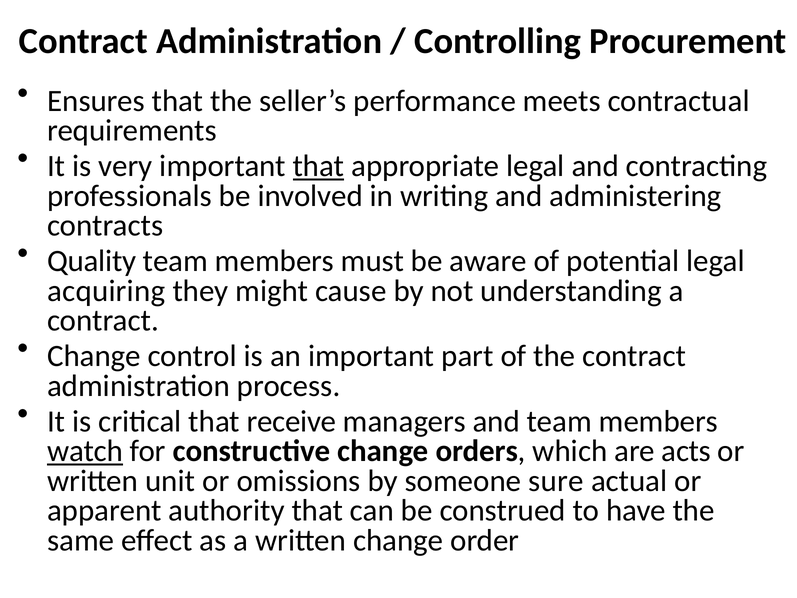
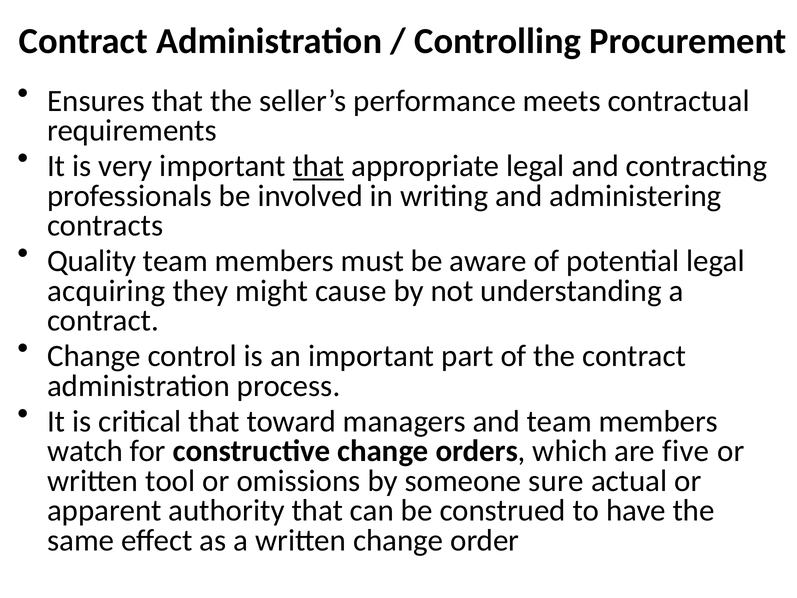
receive: receive -> toward
watch underline: present -> none
acts: acts -> five
unit: unit -> tool
